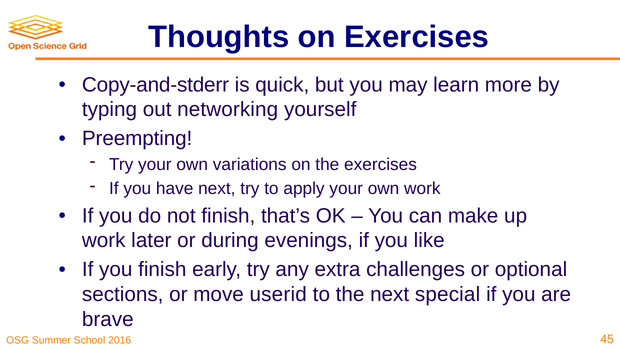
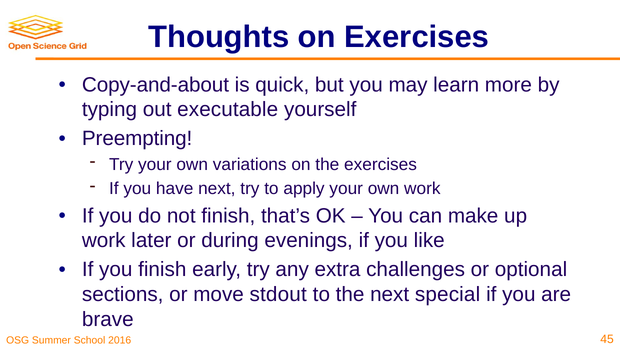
Copy-and-stderr: Copy-and-stderr -> Copy-and-about
networking: networking -> executable
userid: userid -> stdout
